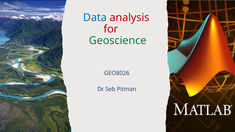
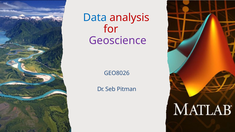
Geoscience colour: green -> purple
